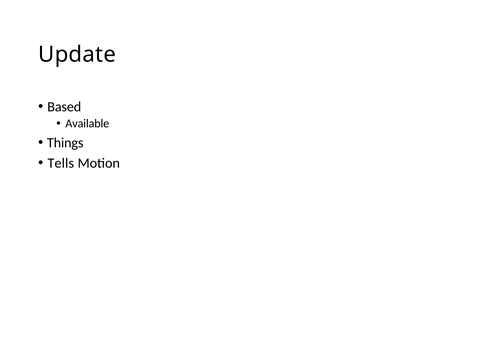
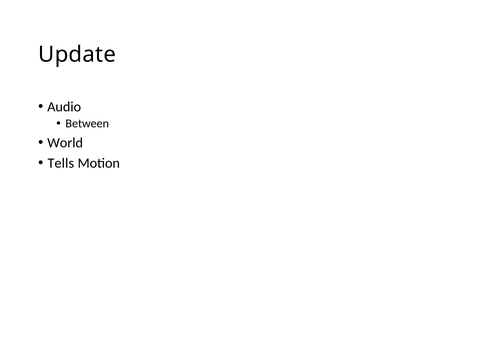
Based: Based -> Audio
Available: Available -> Between
Things: Things -> World
